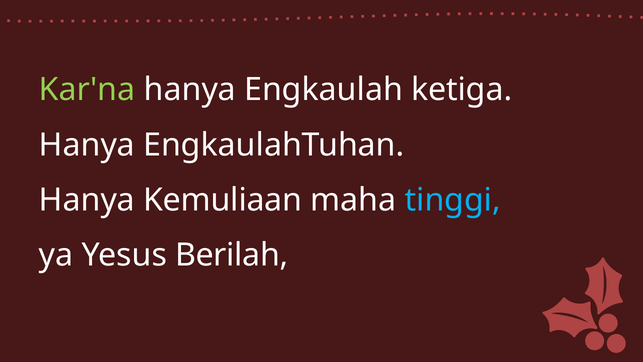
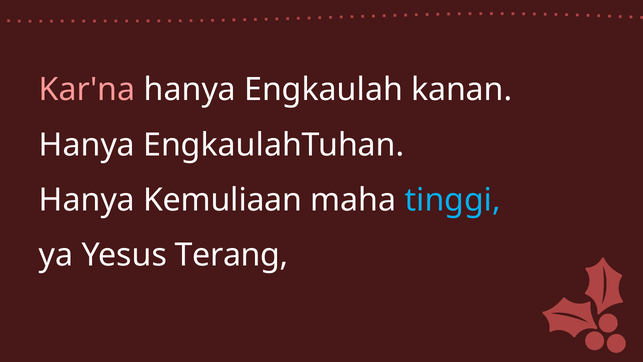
Kar'na colour: light green -> pink
ketiga: ketiga -> kanan
Berilah: Berilah -> Terang
